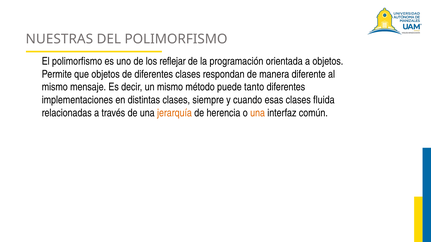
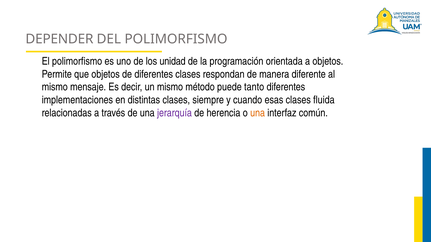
NUESTRAS: NUESTRAS -> DEPENDER
reflejar: reflejar -> unidad
jerarquía colour: orange -> purple
